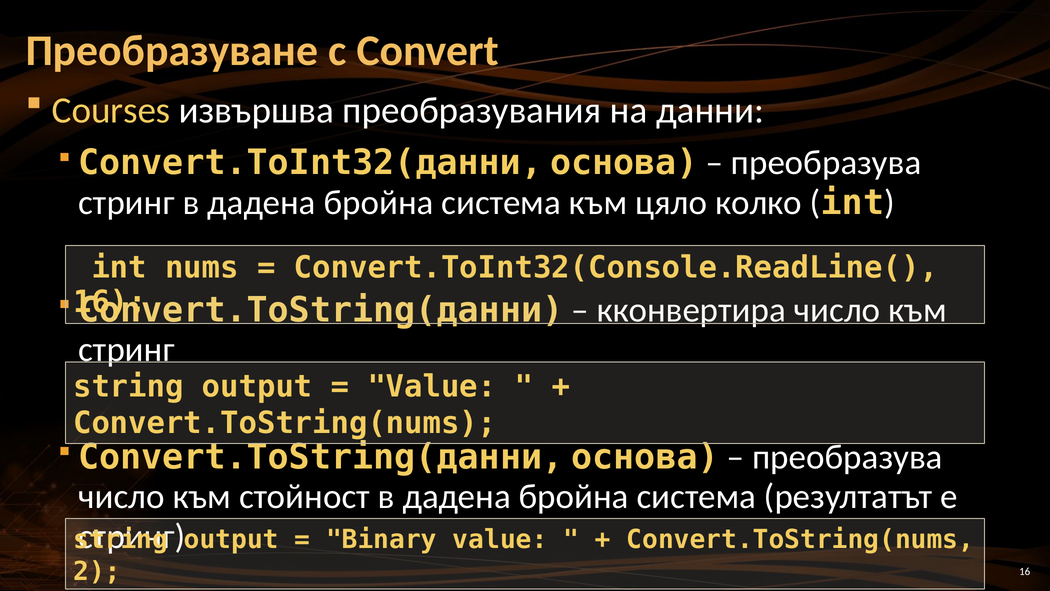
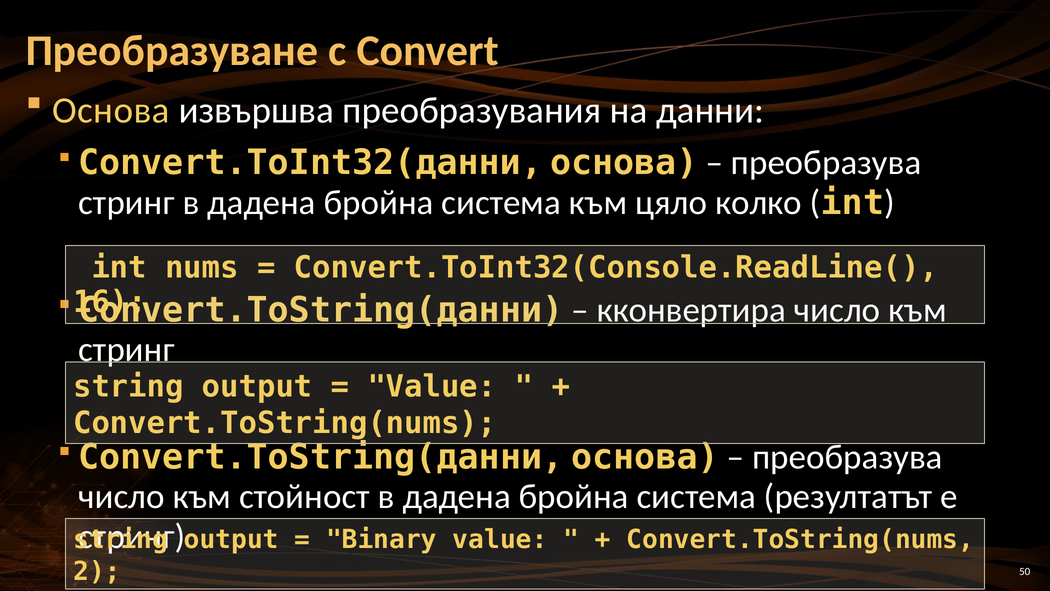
Courses at (111, 110): Courses -> Основа
2 16: 16 -> 50
